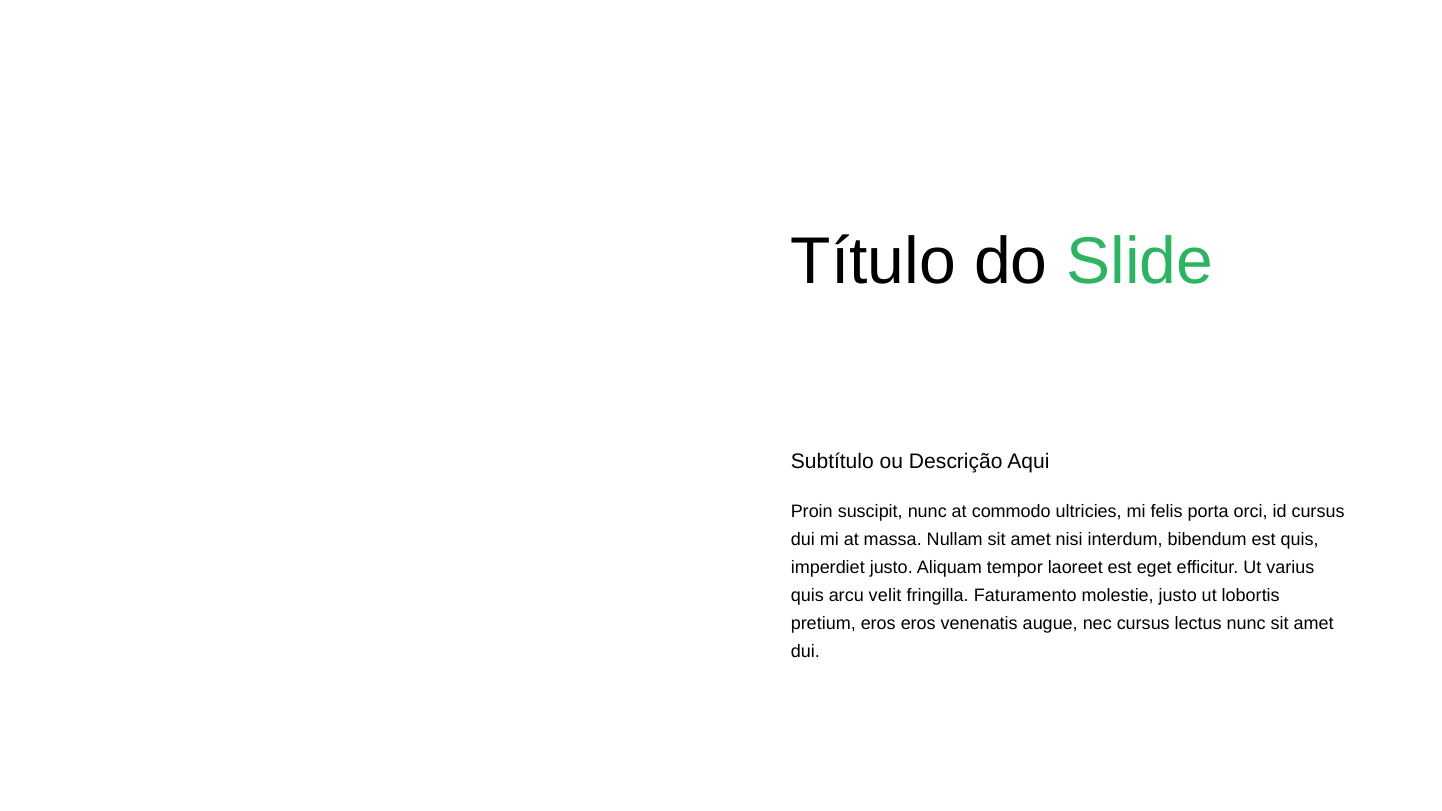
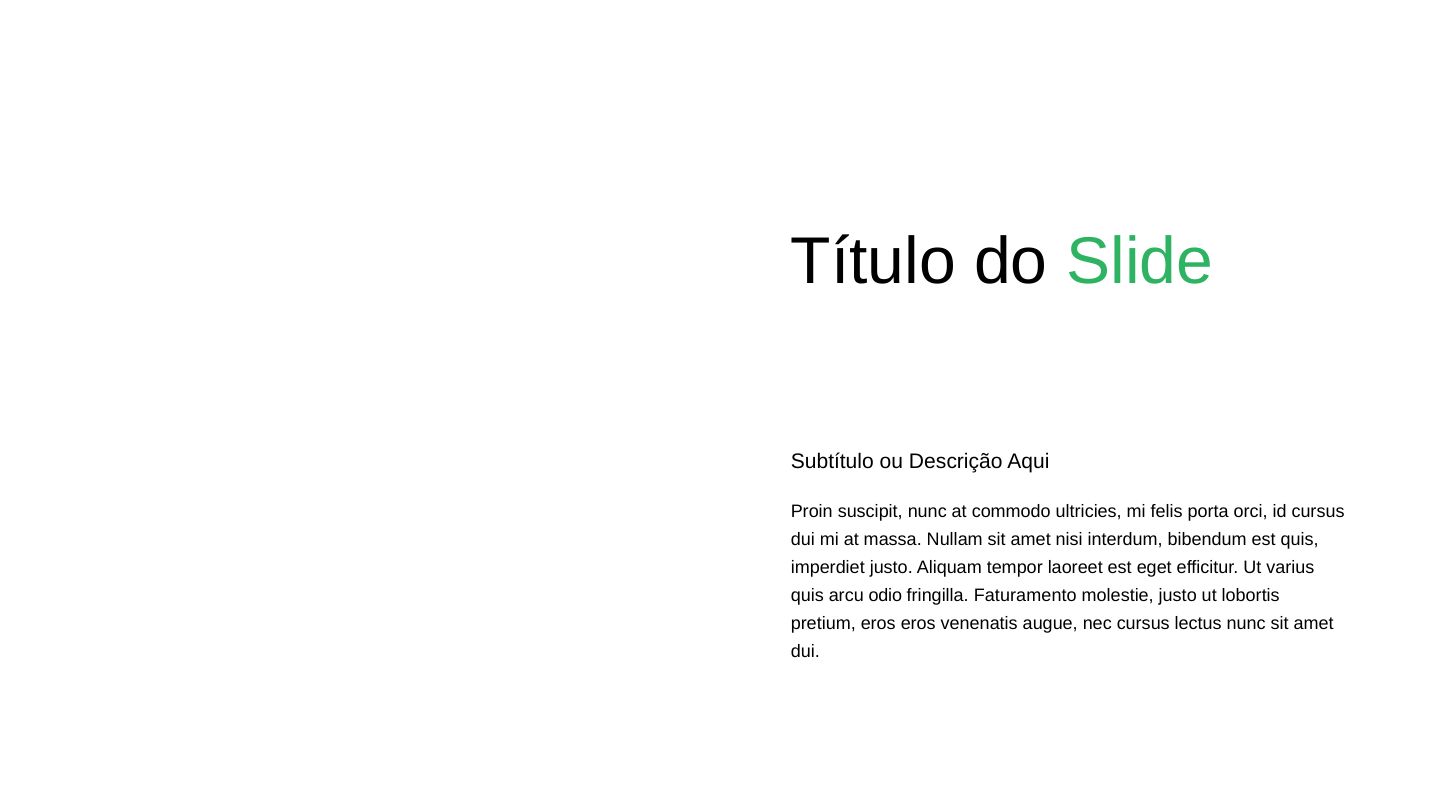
velit: velit -> odio
